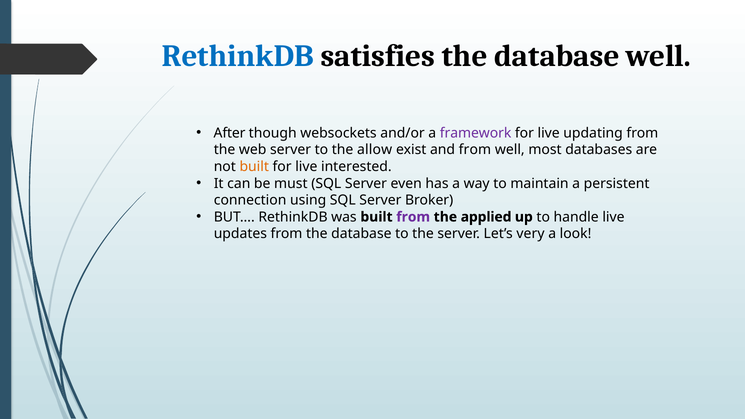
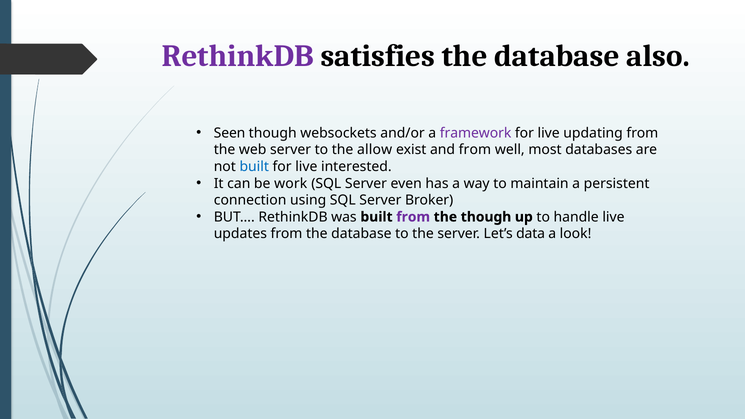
RethinkDB at (238, 56) colour: blue -> purple
database well: well -> also
After: After -> Seen
built at (254, 167) colour: orange -> blue
must: must -> work
the applied: applied -> though
very: very -> data
